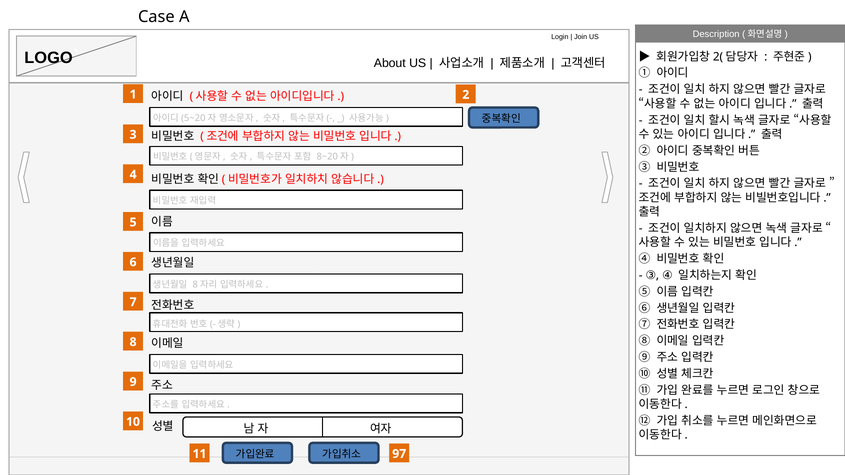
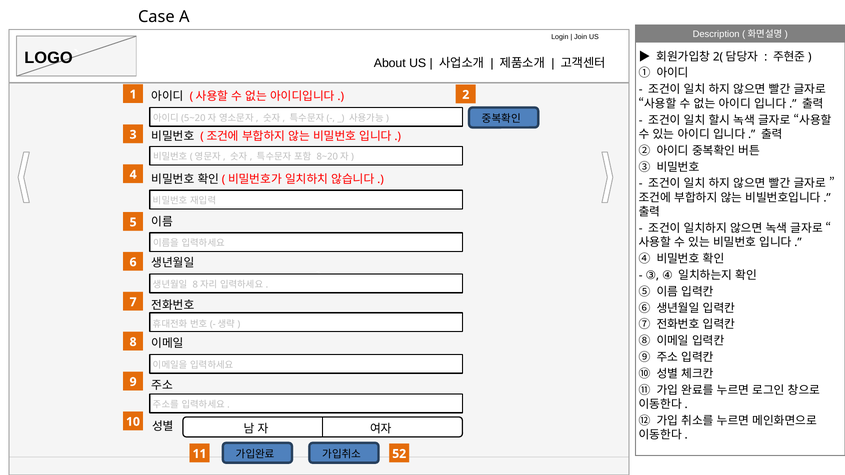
97: 97 -> 52
